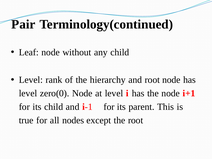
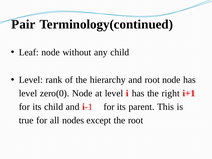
the node: node -> right
